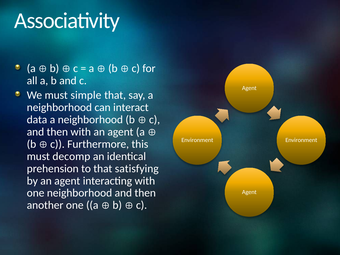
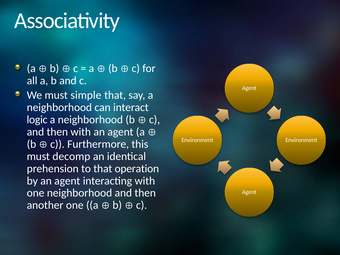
data: data -> logic
satisfying: satisfying -> operation
